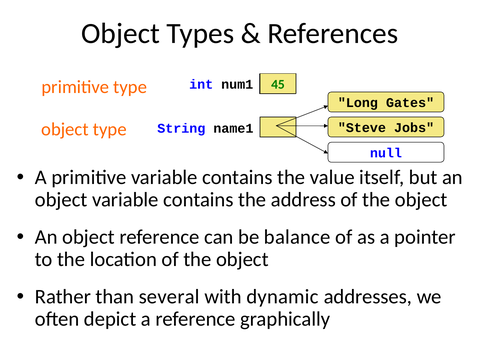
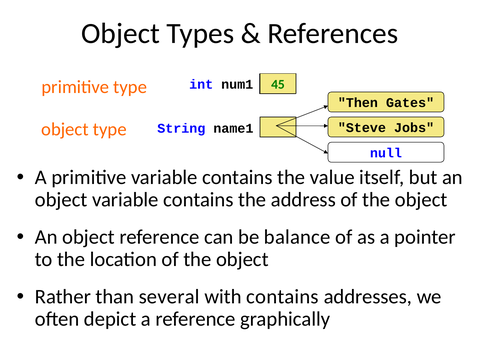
Long: Long -> Then
with dynamic: dynamic -> contains
